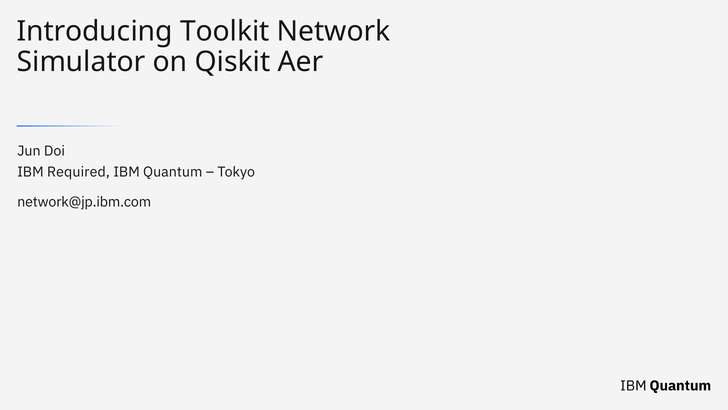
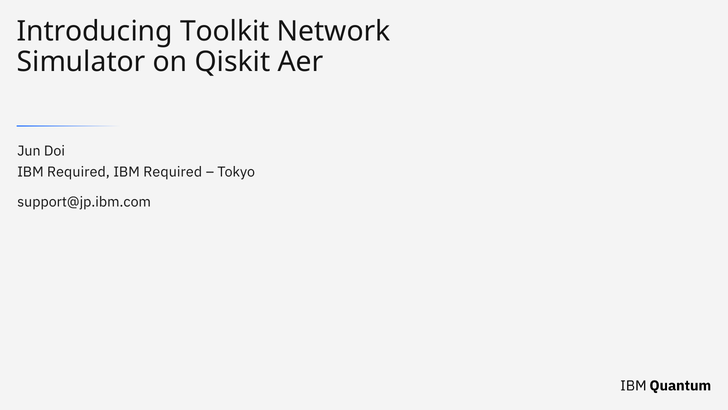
Quantum at (173, 172): Quantum -> Required
network@jp.ibm.com: network@jp.ibm.com -> support@jp.ibm.com
